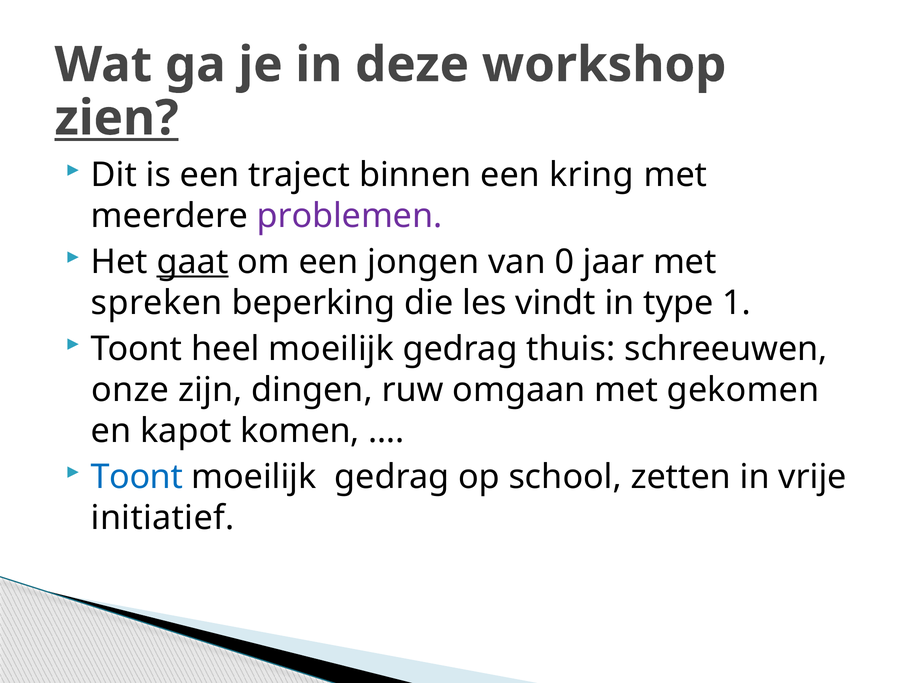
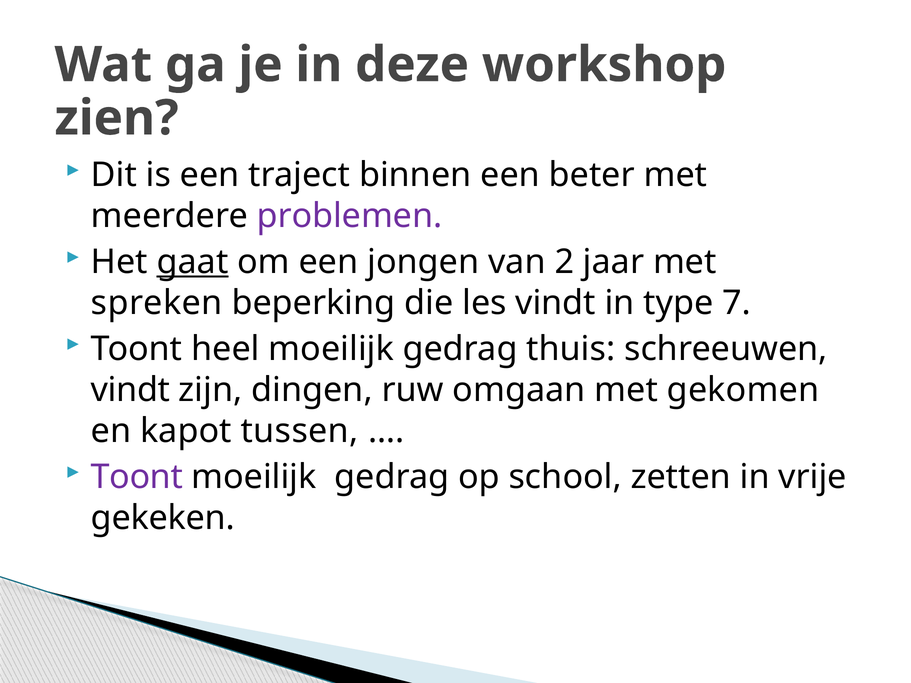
zien underline: present -> none
kring: kring -> beter
0: 0 -> 2
1: 1 -> 7
onze at (130, 390): onze -> vindt
komen: komen -> tussen
Toont at (137, 477) colour: blue -> purple
initiatief: initiatief -> gekeken
